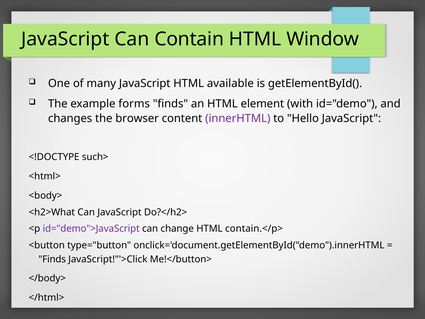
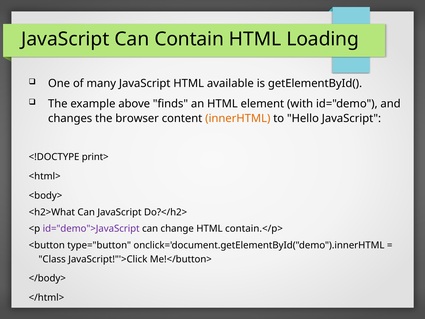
Window: Window -> Loading
forms: forms -> above
innerHTML colour: purple -> orange
such>: such> -> print>
Finds at (52, 259): Finds -> Class
